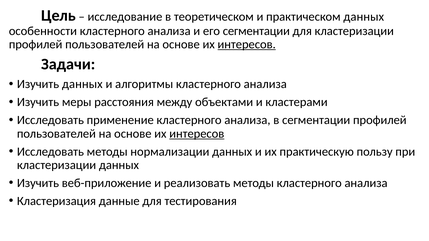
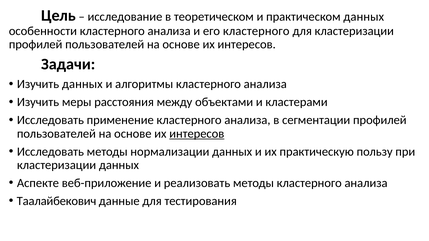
его сегментации: сегментации -> кластерного
интересов at (247, 44) underline: present -> none
Изучить at (38, 183): Изучить -> Аспекте
Кластеризация: Кластеризация -> Таалайбекович
